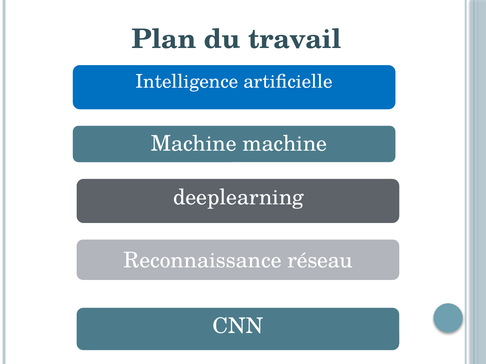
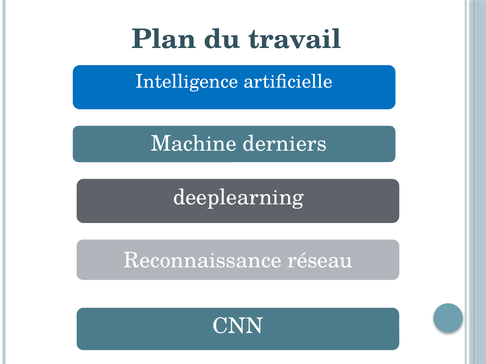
Machine machine: machine -> derniers
